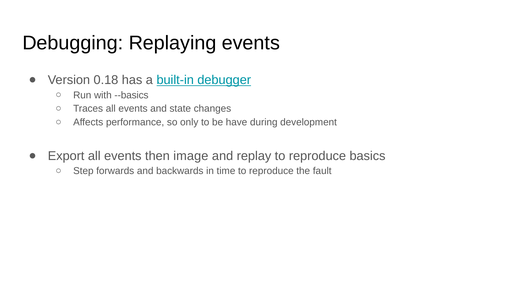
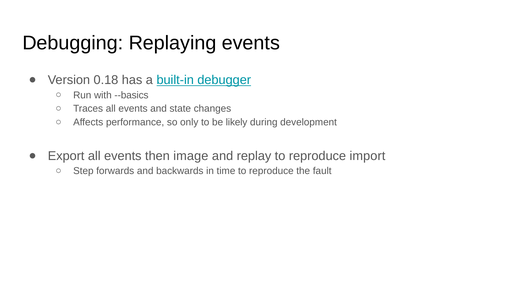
have: have -> likely
basics: basics -> import
